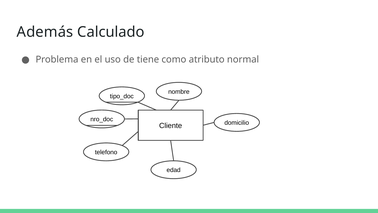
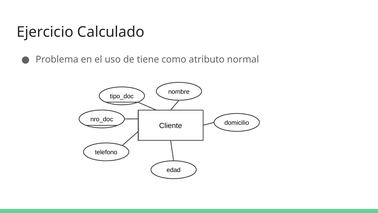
Además: Además -> Ejercicio
